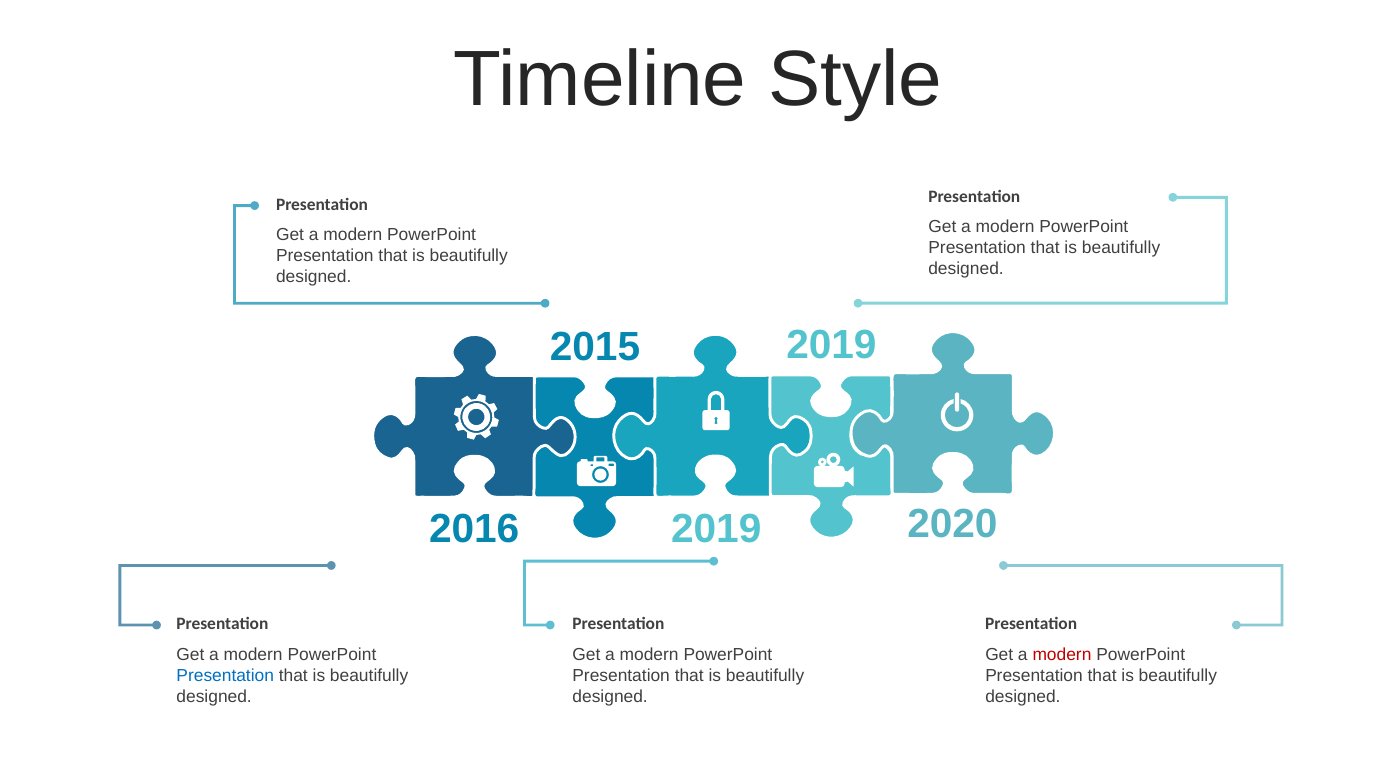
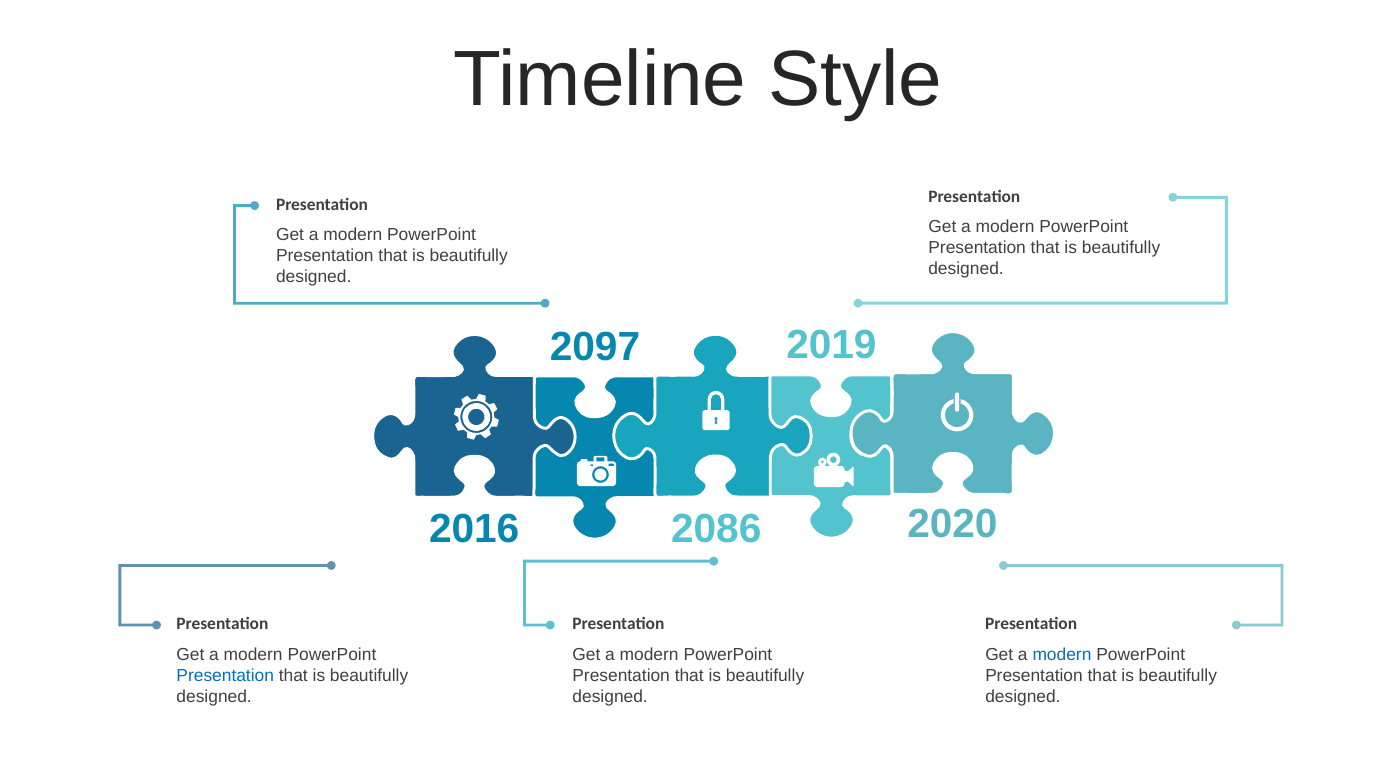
2015: 2015 -> 2097
2016 2019: 2019 -> 2086
modern at (1062, 654) colour: red -> blue
